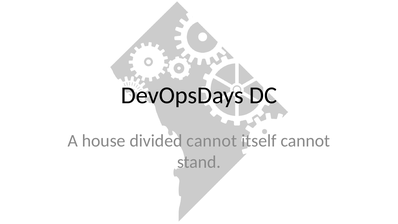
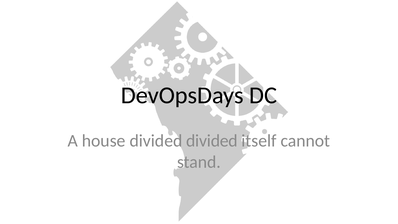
divided cannot: cannot -> divided
